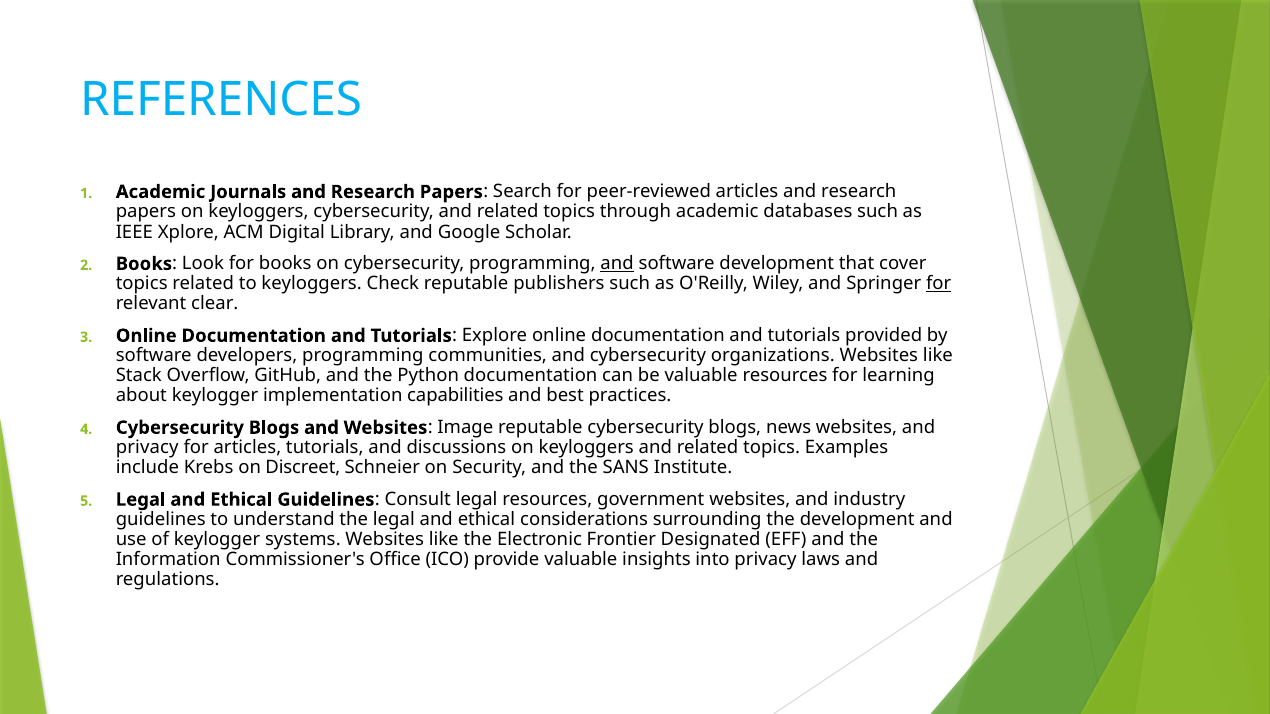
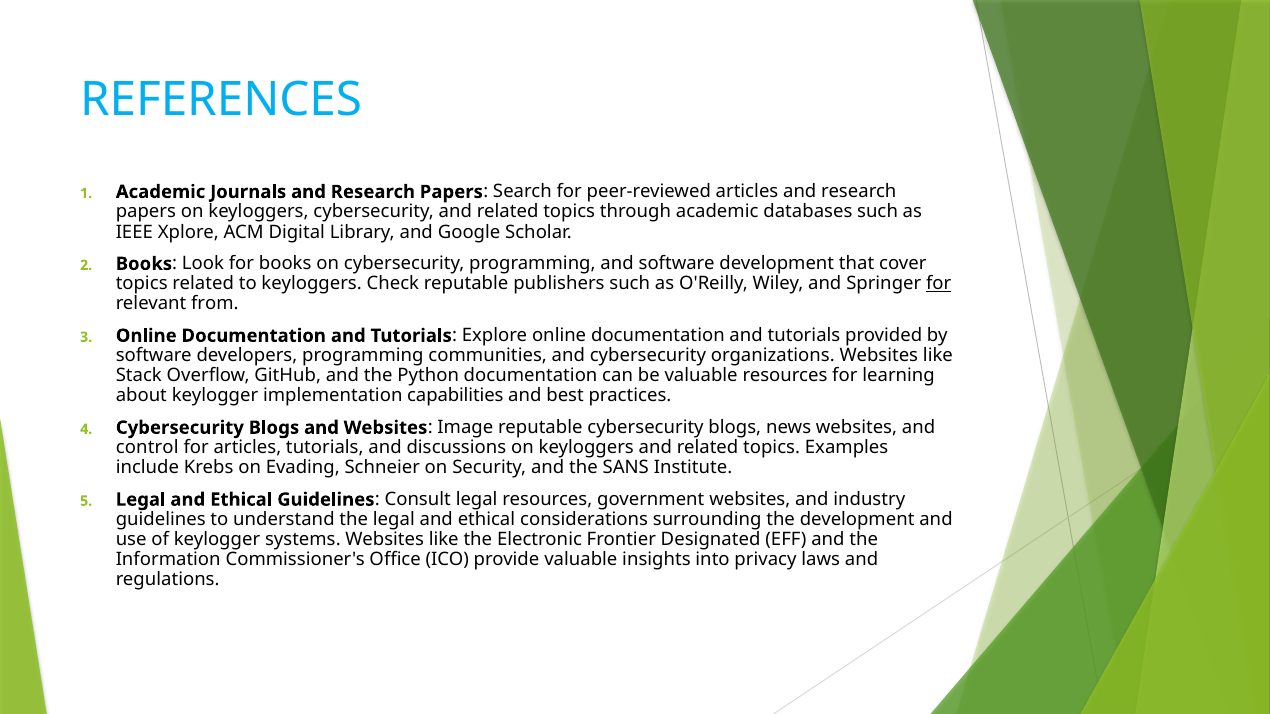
and at (617, 264) underline: present -> none
clear: clear -> from
privacy at (147, 448): privacy -> control
Discreet: Discreet -> Evading
